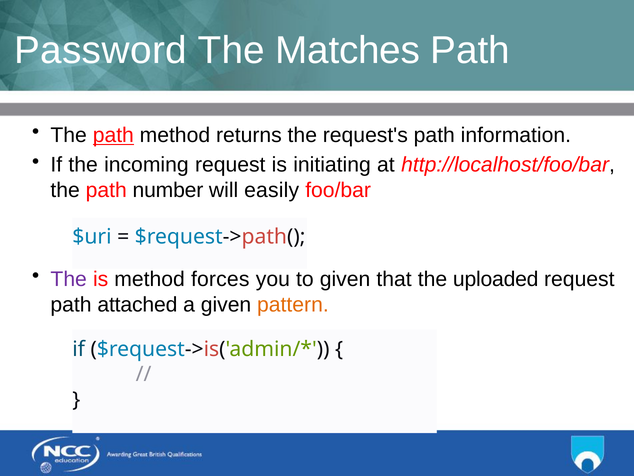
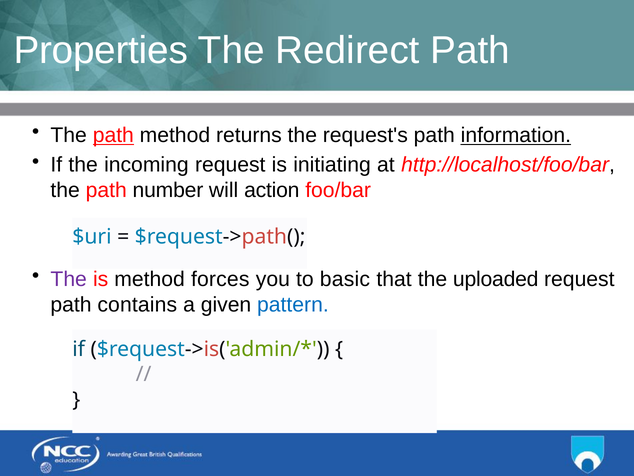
Password: Password -> Properties
Matches: Matches -> Redirect
information underline: none -> present
easily: easily -> action
to given: given -> basic
attached: attached -> contains
pattern colour: orange -> blue
